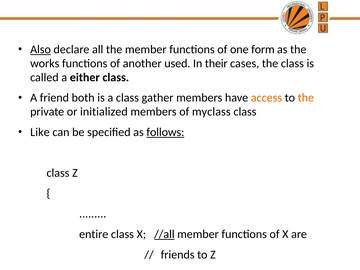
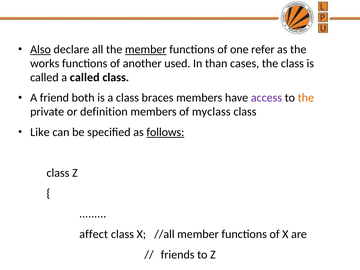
member at (146, 49) underline: none -> present
form: form -> refer
their: their -> than
a either: either -> called
gather: gather -> braces
access colour: orange -> purple
initialized: initialized -> definition
entire: entire -> affect
//all underline: present -> none
